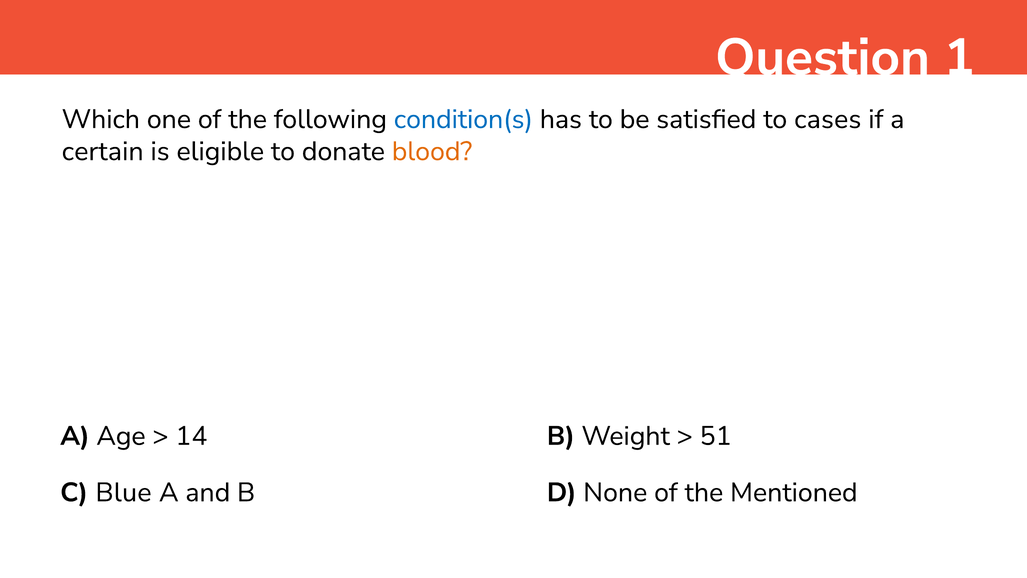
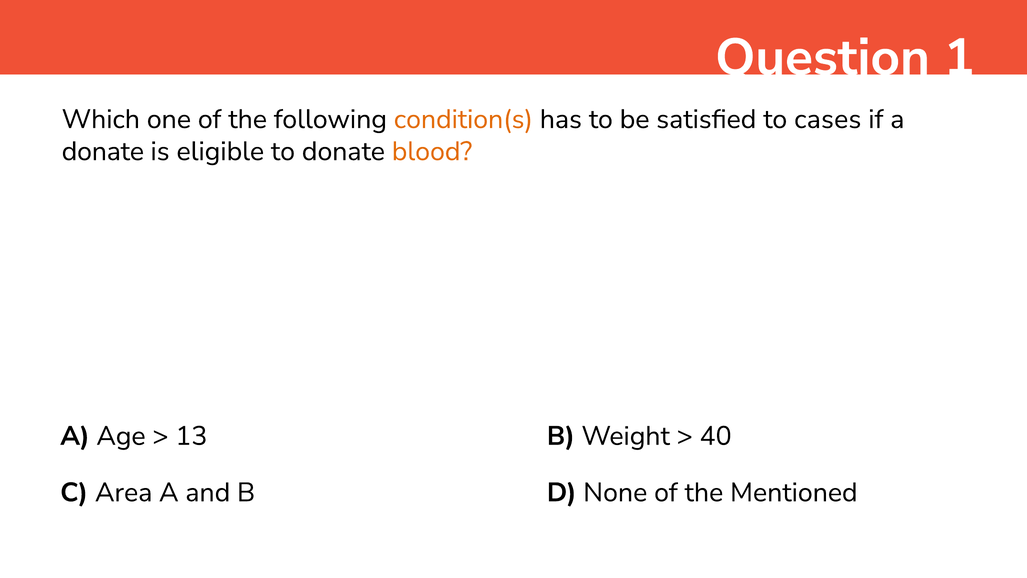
condition(s colour: blue -> orange
certain at (103, 151): certain -> donate
14: 14 -> 13
51: 51 -> 40
Blue: Blue -> Area
